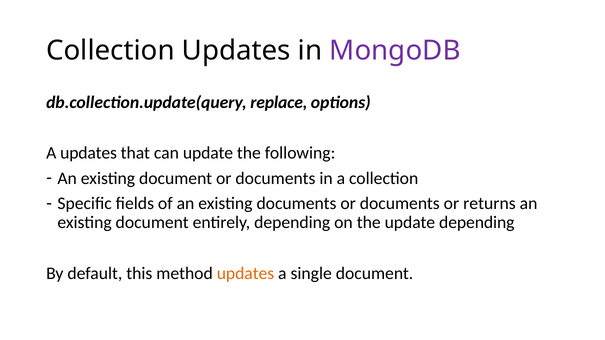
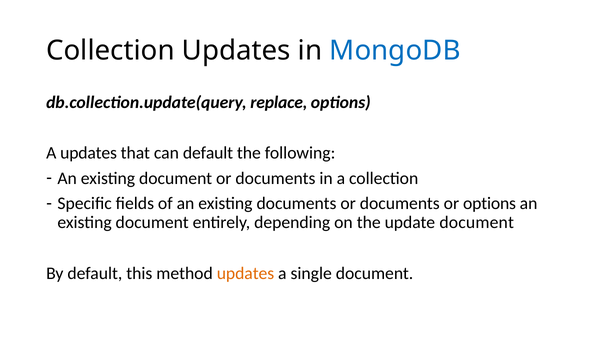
MongoDB colour: purple -> blue
can update: update -> default
or returns: returns -> options
update depending: depending -> document
